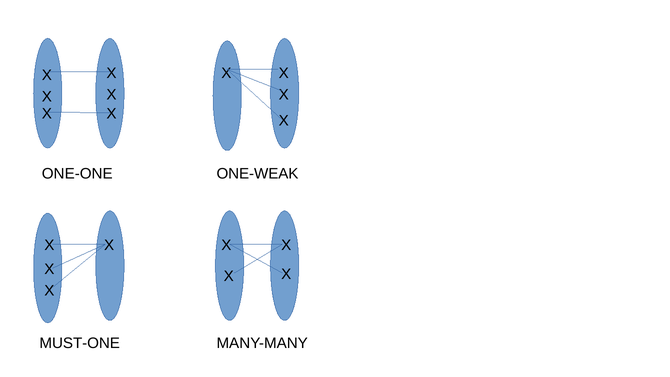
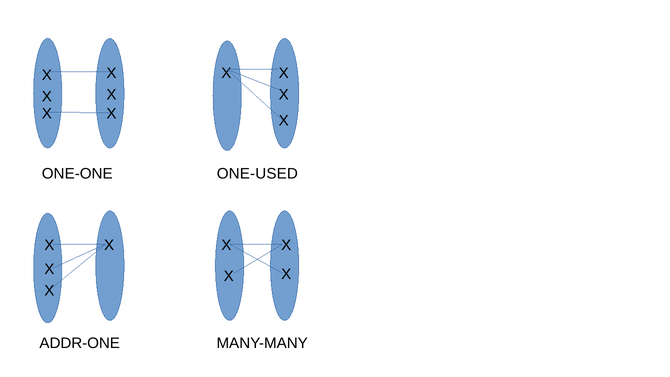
ONE-WEAK: ONE-WEAK -> ONE-USED
MUST-ONE: MUST-ONE -> ADDR-ONE
